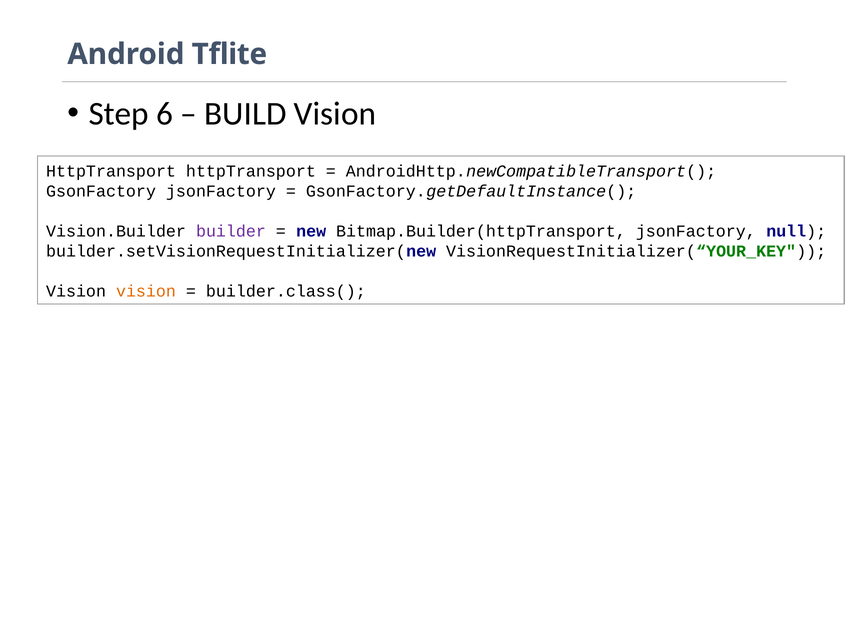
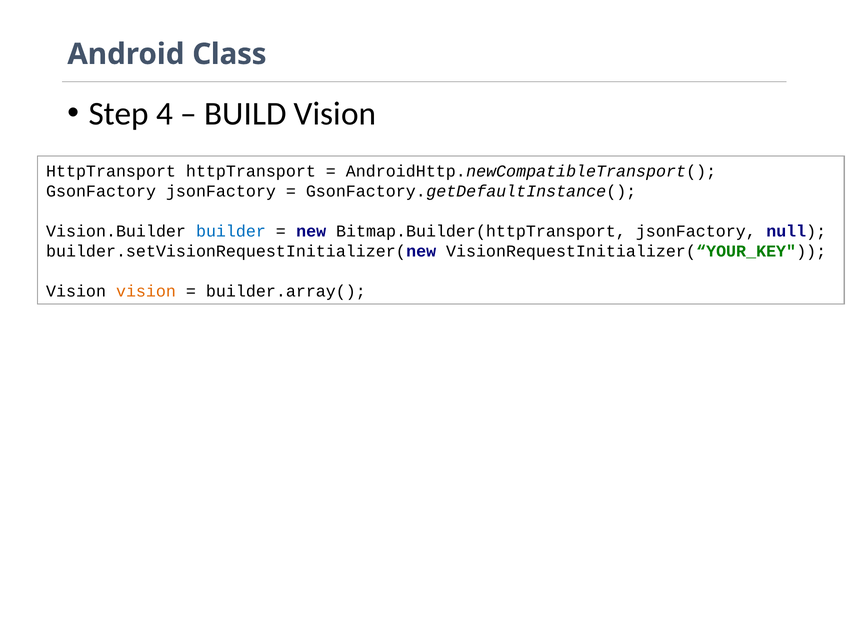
Tflite: Tflite -> Class
6: 6 -> 4
builder colour: purple -> blue
builder.class(: builder.class( -> builder.array(
